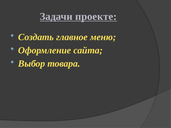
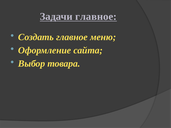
Задачи проекте: проекте -> главное
